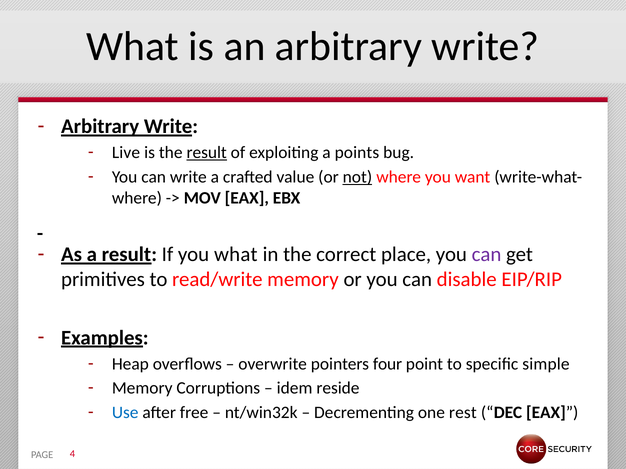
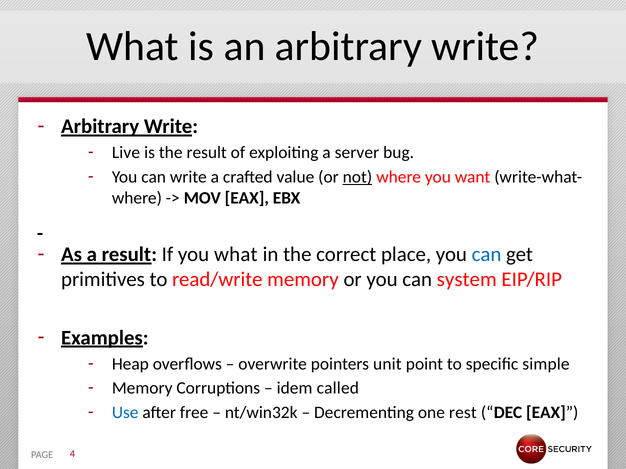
result at (207, 153) underline: present -> none
points: points -> server
can at (487, 255) colour: purple -> blue
disable: disable -> system
four: four -> unit
reside: reside -> called
